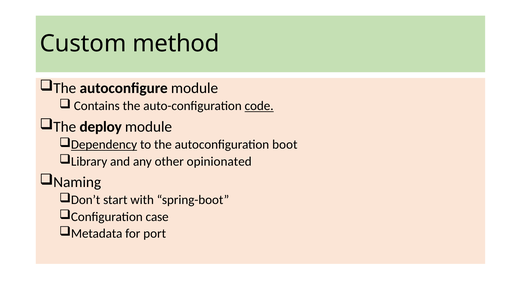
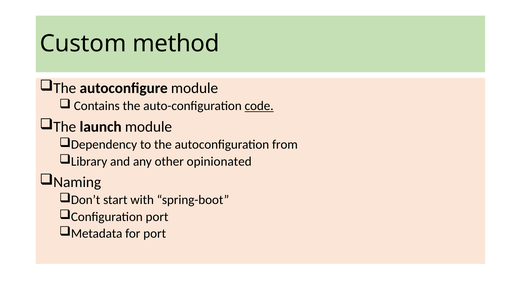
deploy: deploy -> launch
Dependency underline: present -> none
boot: boot -> from
Configuration case: case -> port
